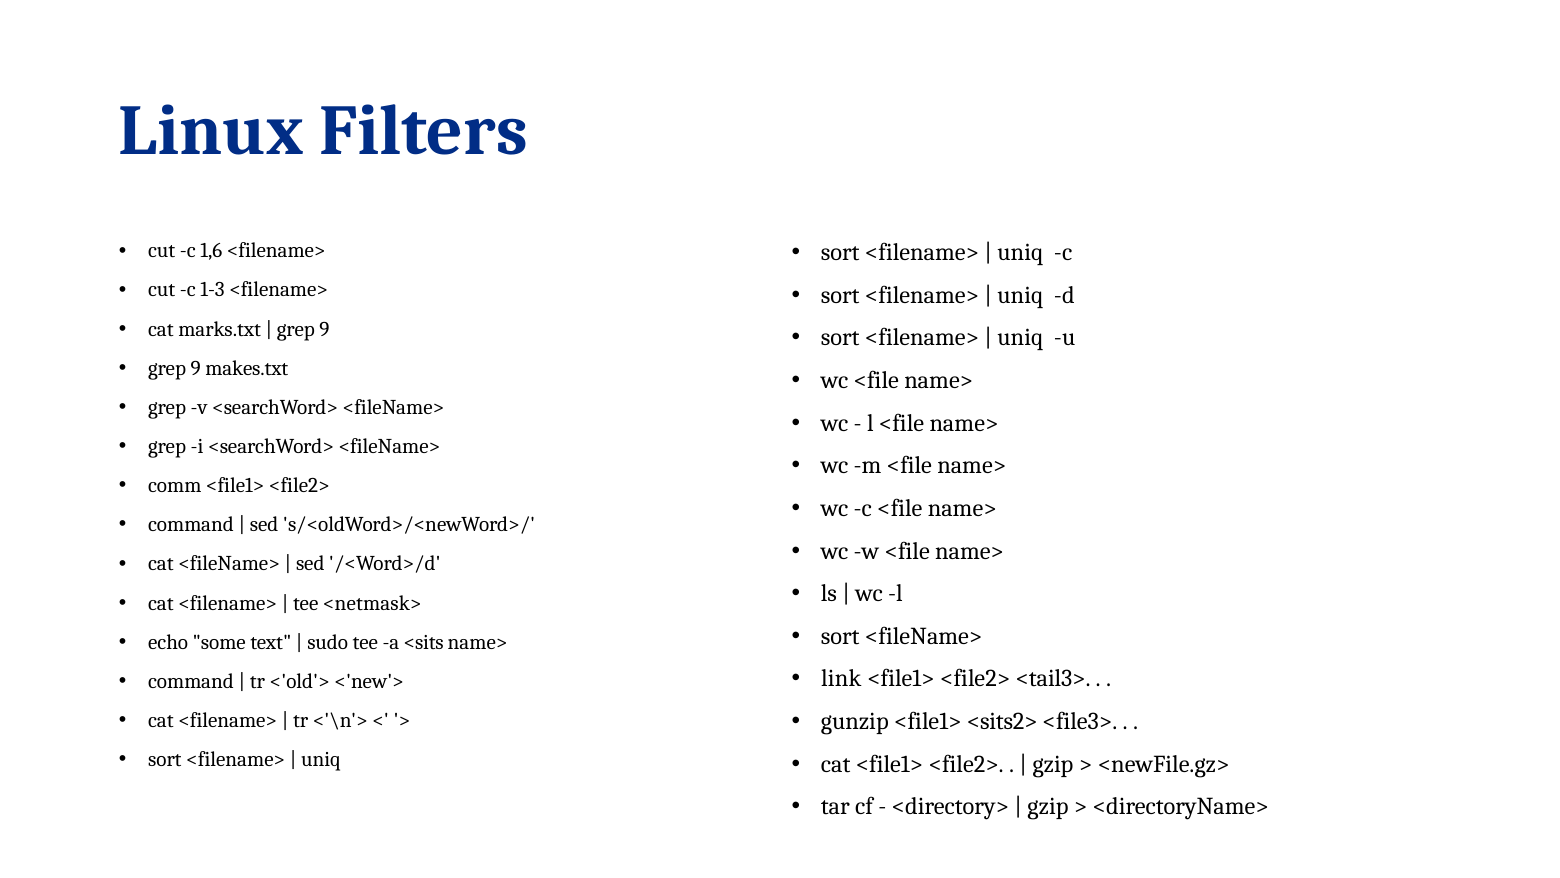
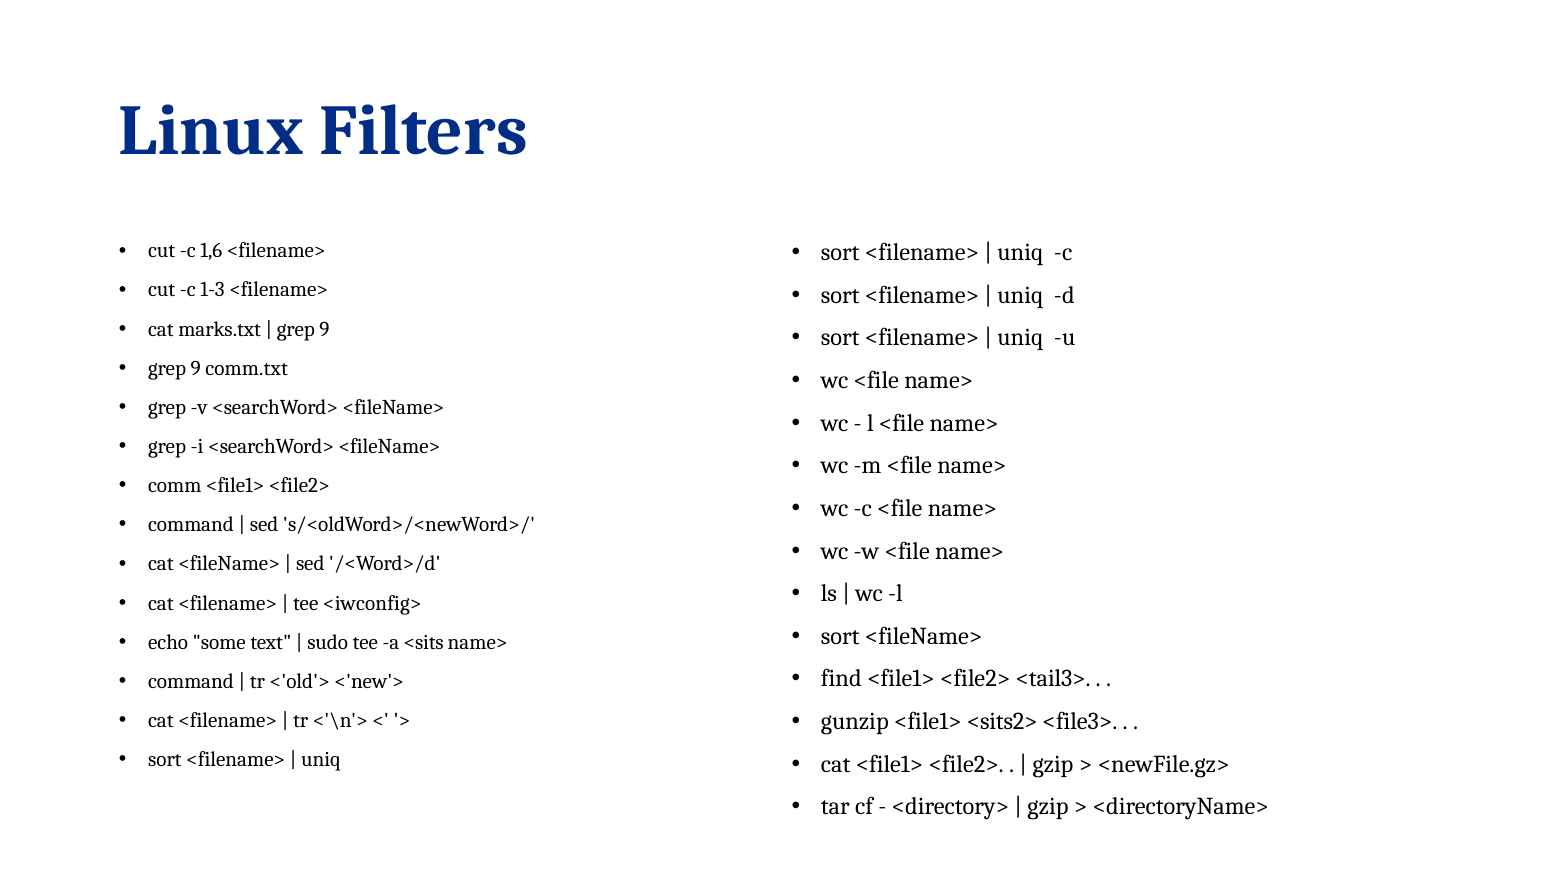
makes.txt: makes.txt -> comm.txt
<netmask>: <netmask> -> <iwconfig>
link: link -> find
